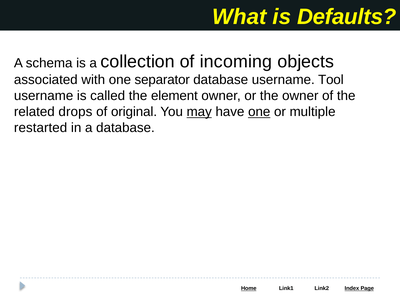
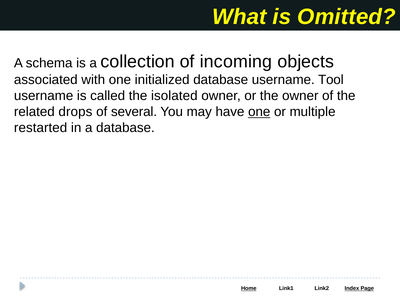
Defaults: Defaults -> Omitted
separator: separator -> initialized
element: element -> isolated
original: original -> several
may underline: present -> none
